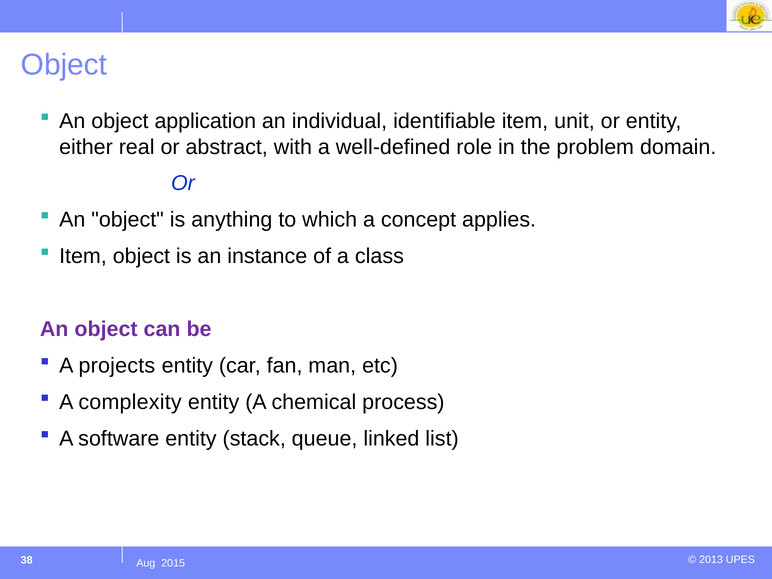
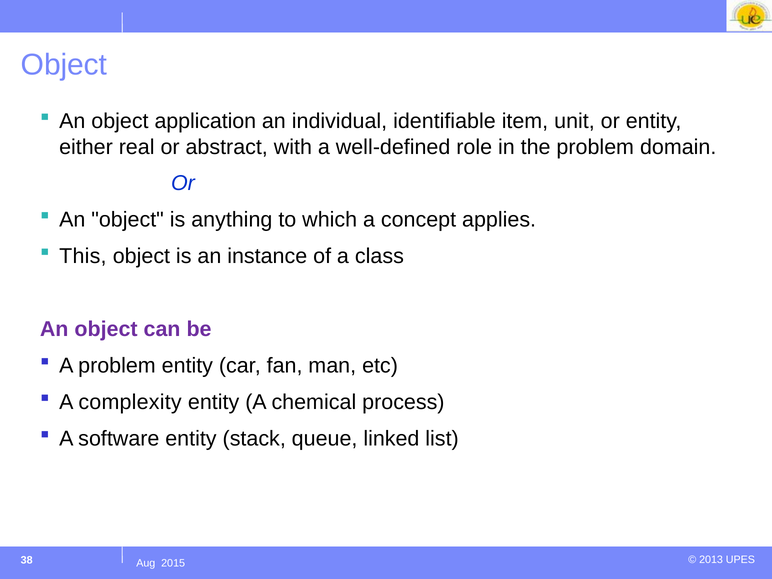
Item at (83, 256): Item -> This
A projects: projects -> problem
